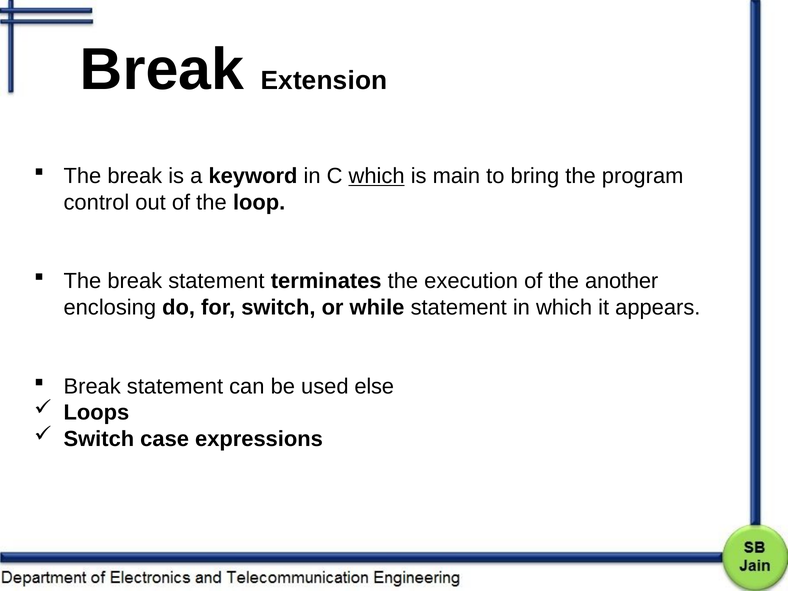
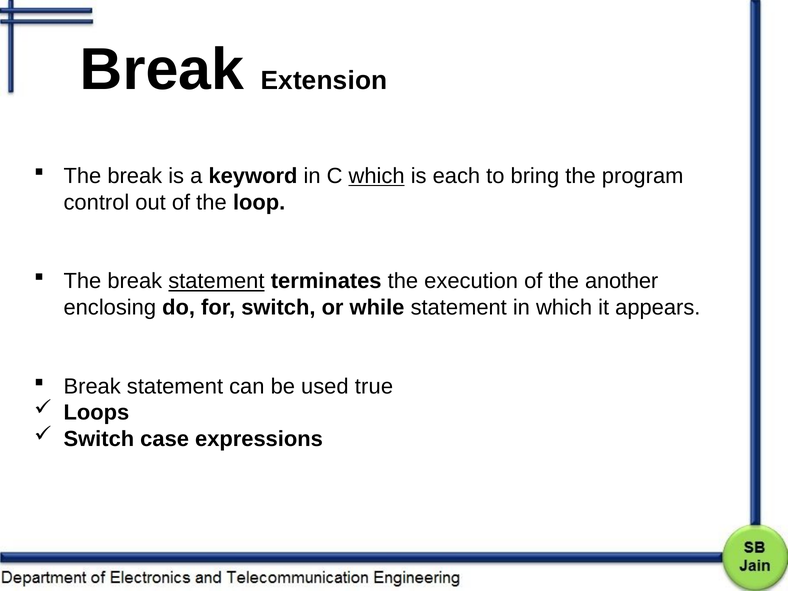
main: main -> each
statement at (216, 281) underline: none -> present
else: else -> true
